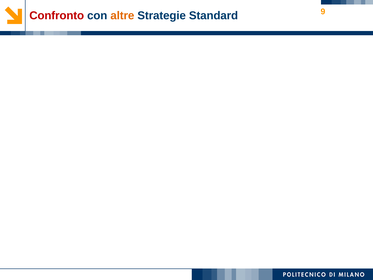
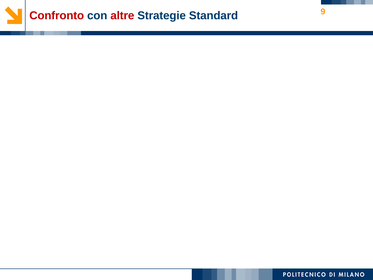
altre colour: orange -> red
